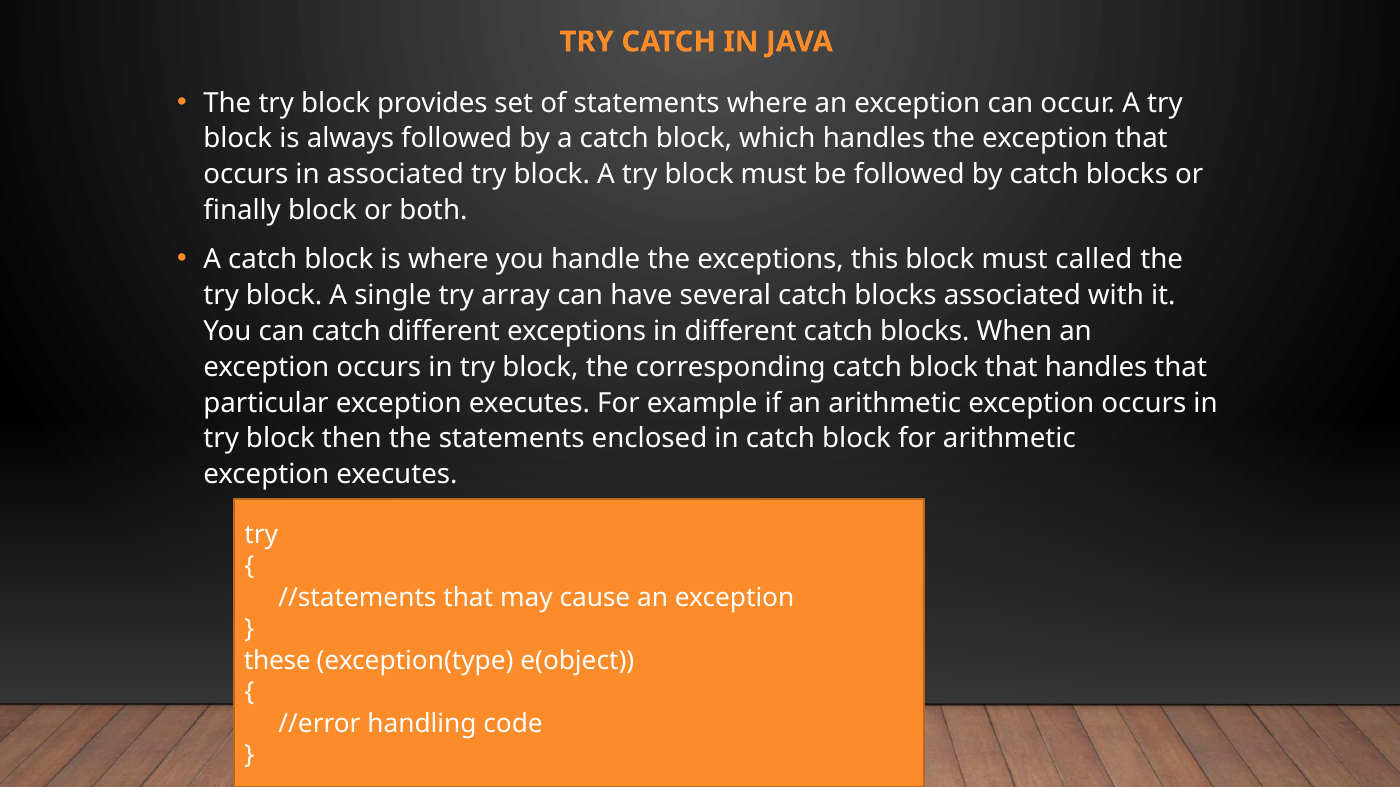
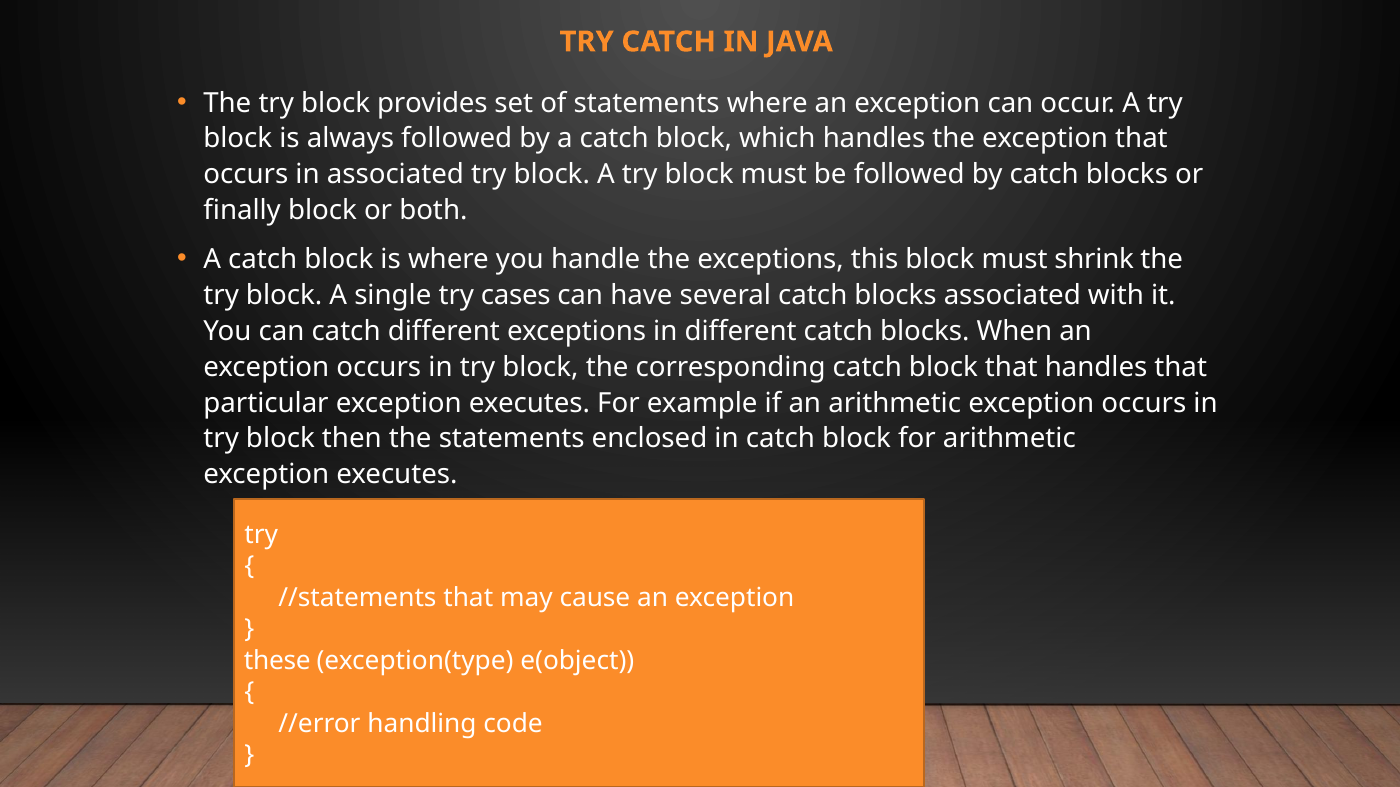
called: called -> shrink
array: array -> cases
